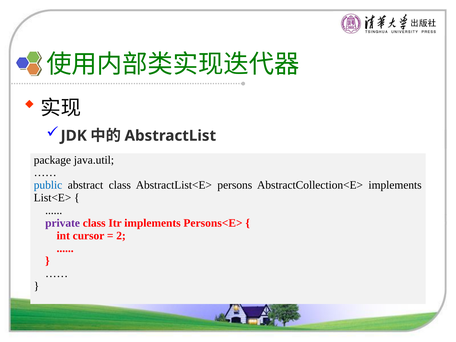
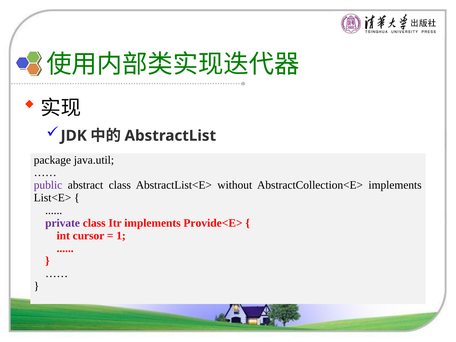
public colour: blue -> purple
persons: persons -> without
Persons<E>: Persons<E> -> Provide<E>
2: 2 -> 1
